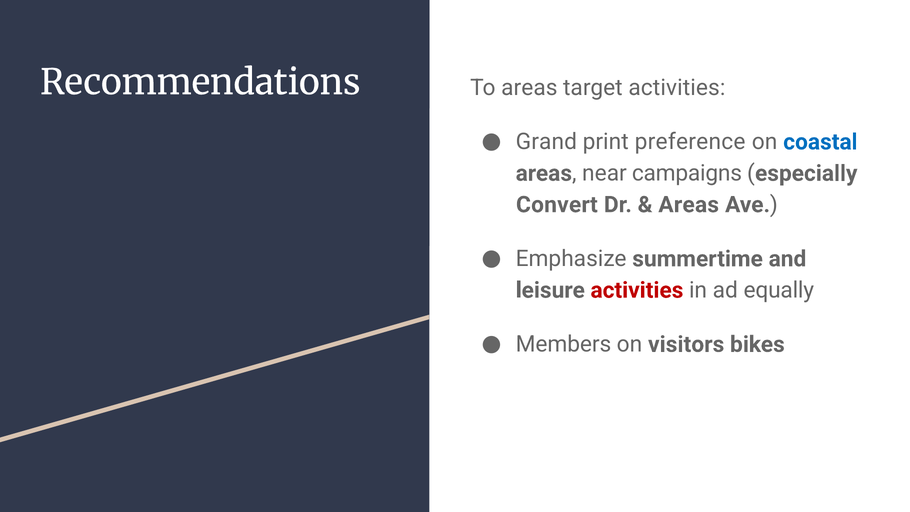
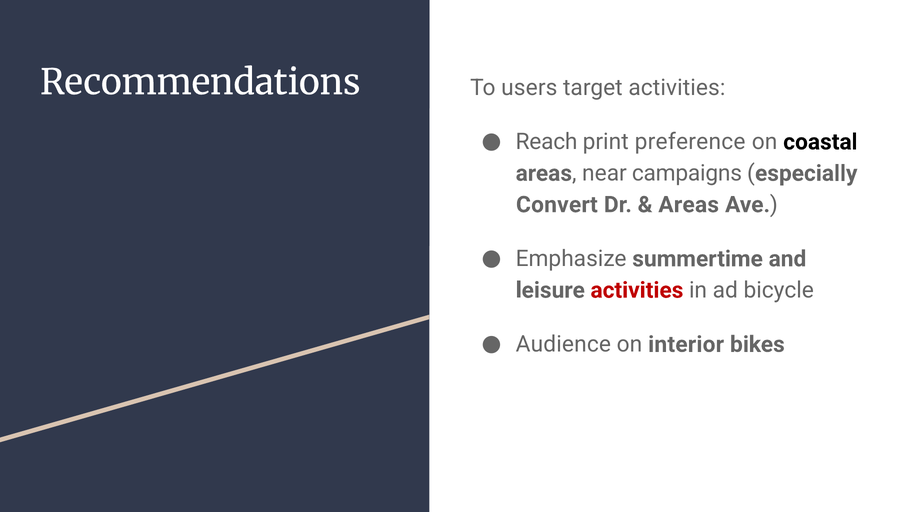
To areas: areas -> users
Grand: Grand -> Reach
coastal colour: blue -> black
equally: equally -> bicycle
Members: Members -> Audience
visitors: visitors -> interior
